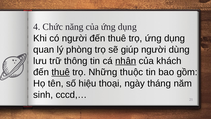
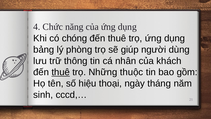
có người: người -> chóng
quan: quan -> bảng
nhân underline: present -> none
